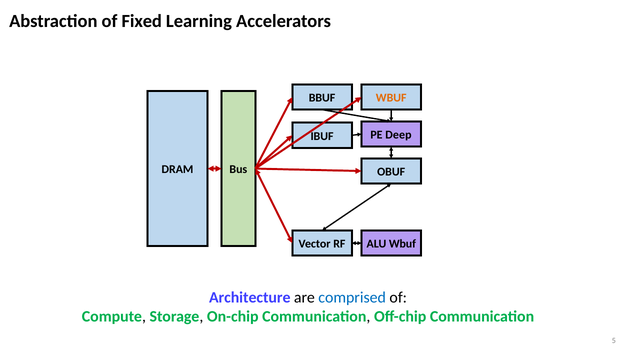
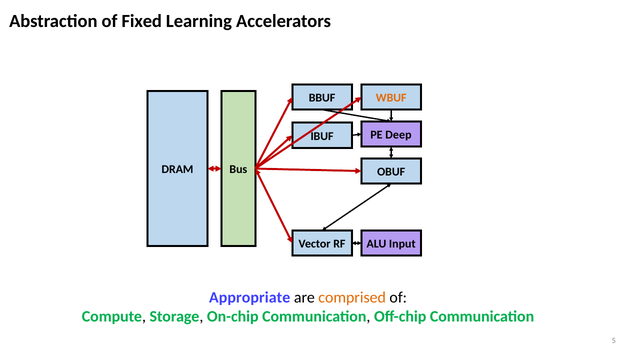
ALU Wbuf: Wbuf -> Input
Architecture: Architecture -> Appropriate
comprised colour: blue -> orange
